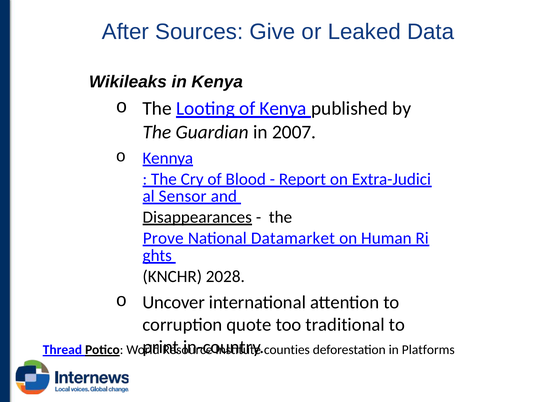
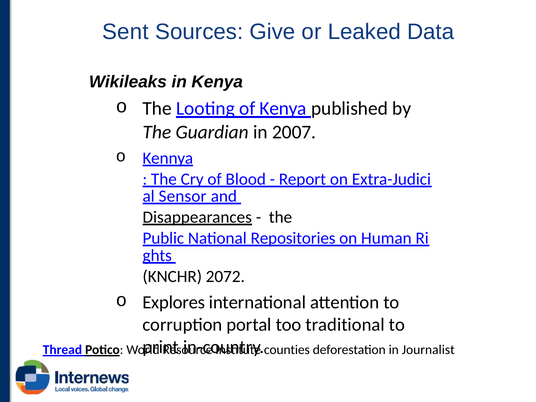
After: After -> Sent
Prove: Prove -> Public
Datamarket: Datamarket -> Repositories
2028: 2028 -> 2072
Uncover: Uncover -> Explores
quote: quote -> portal
Platforms: Platforms -> Journalist
